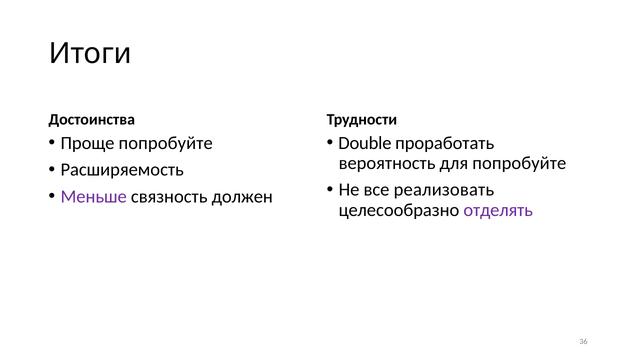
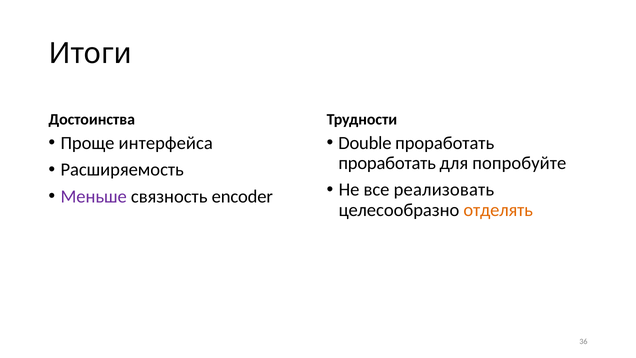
Проще попробуйте: попробуйте -> интерфейса
вероятность at (387, 163): вероятность -> проработать
должен: должен -> encoder
отделять colour: purple -> orange
